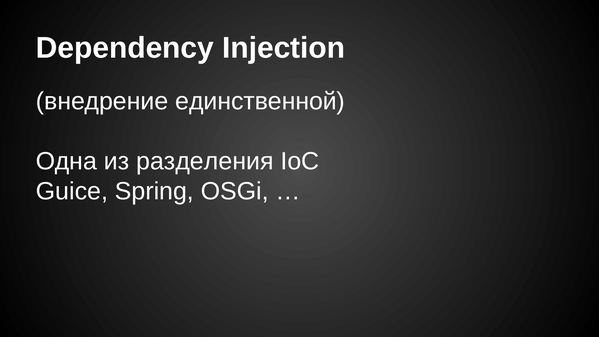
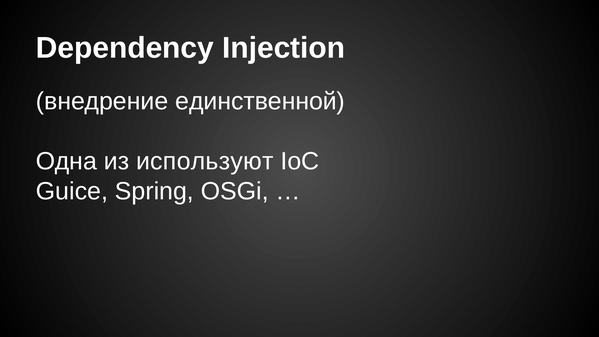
разделения: разделения -> используют
